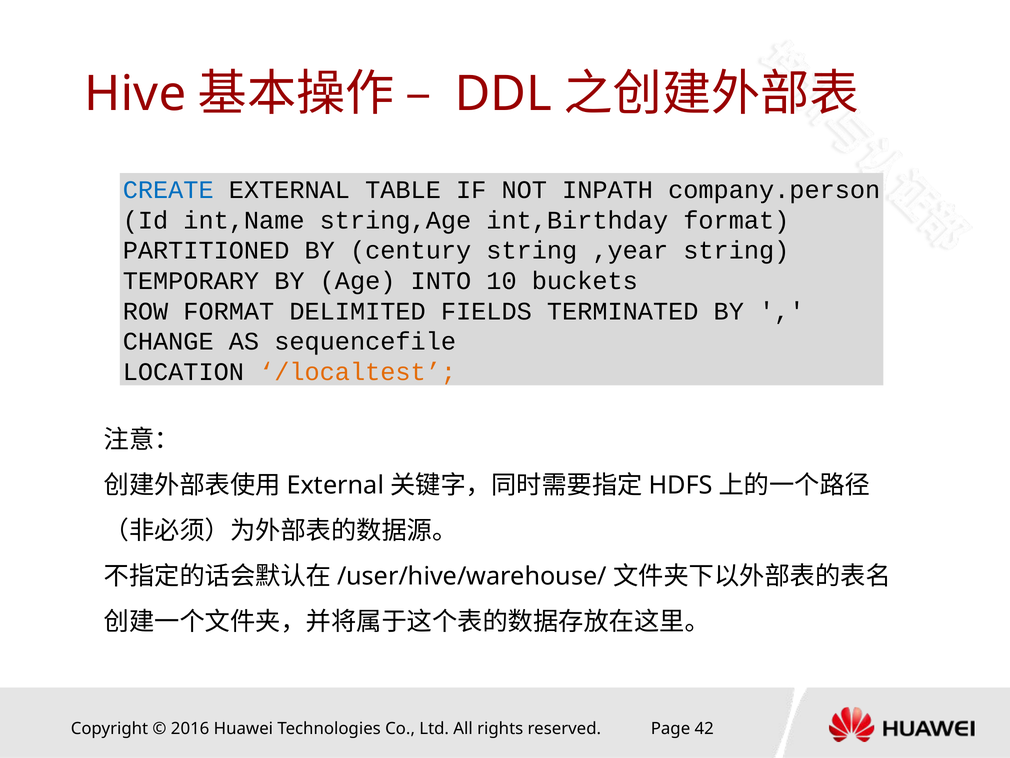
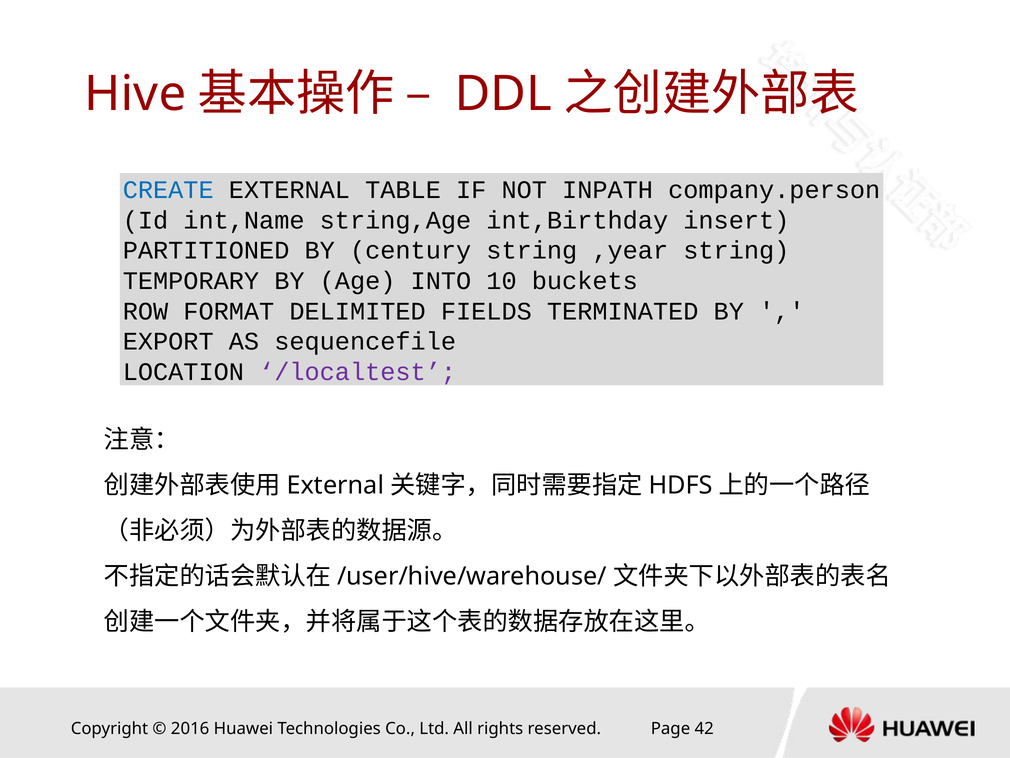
int,Birthday format: format -> insert
CHANGE: CHANGE -> EXPORT
/localtest colour: orange -> purple
